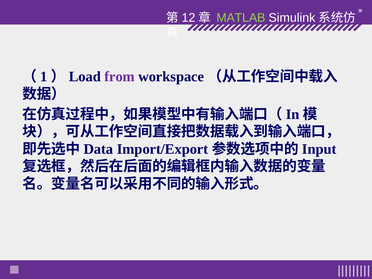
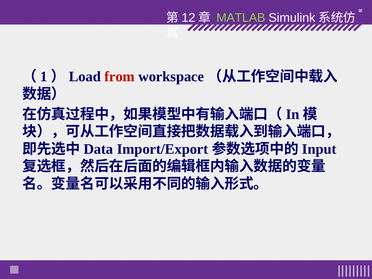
from colour: purple -> red
